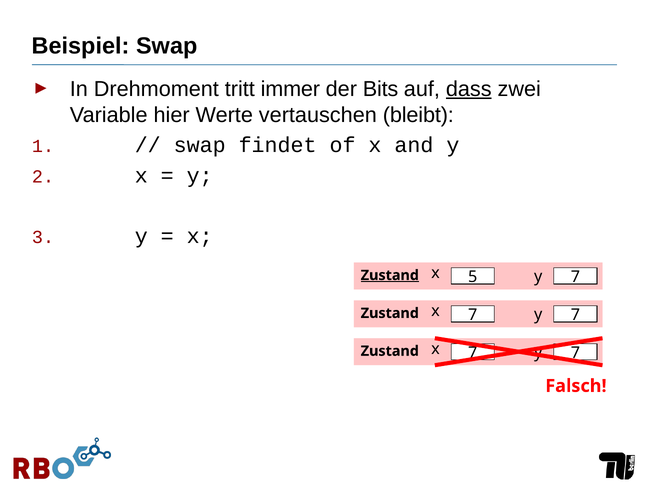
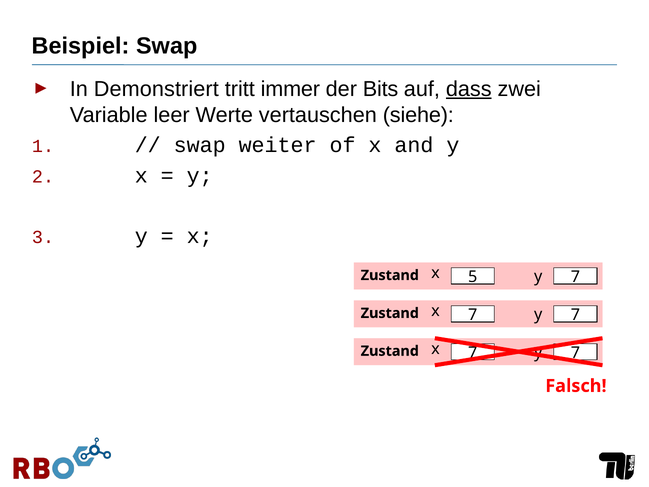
Drehmoment: Drehmoment -> Demonstriert
hier: hier -> leer
bleibt: bleibt -> siehe
findet: findet -> weiter
Zustand at (390, 275) underline: present -> none
